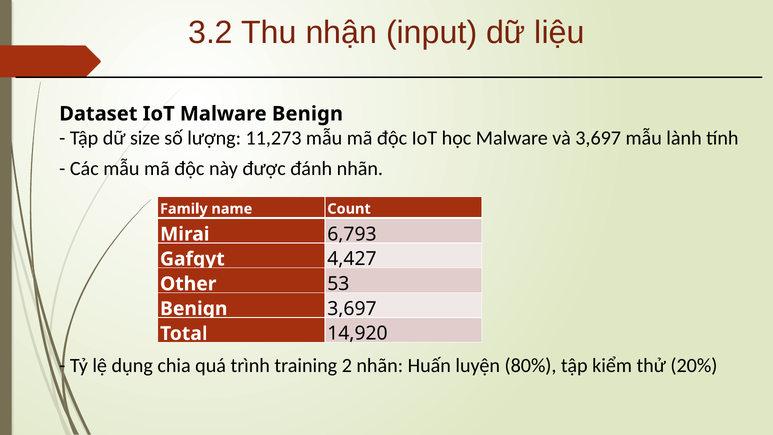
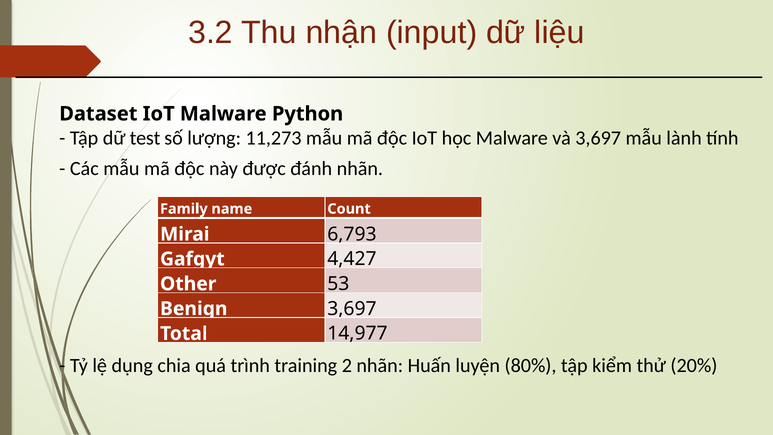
Malware Benign: Benign -> Python
size: size -> test
14,920: 14,920 -> 14,977
